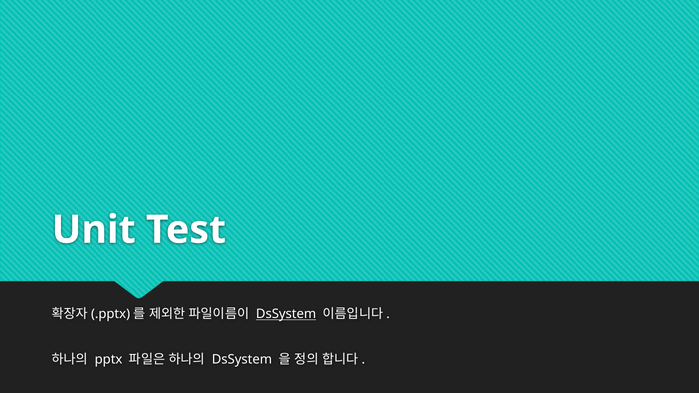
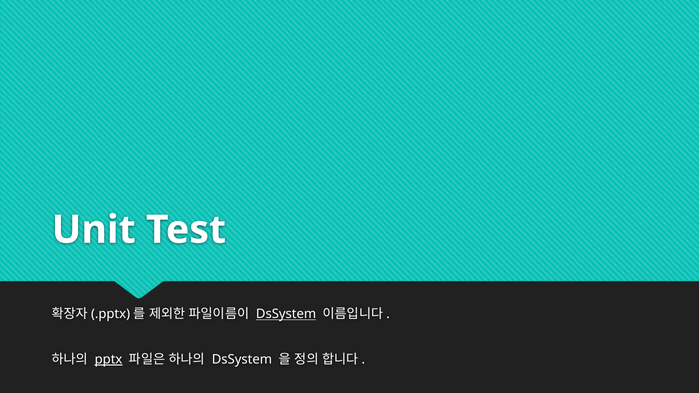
pptx underline: none -> present
